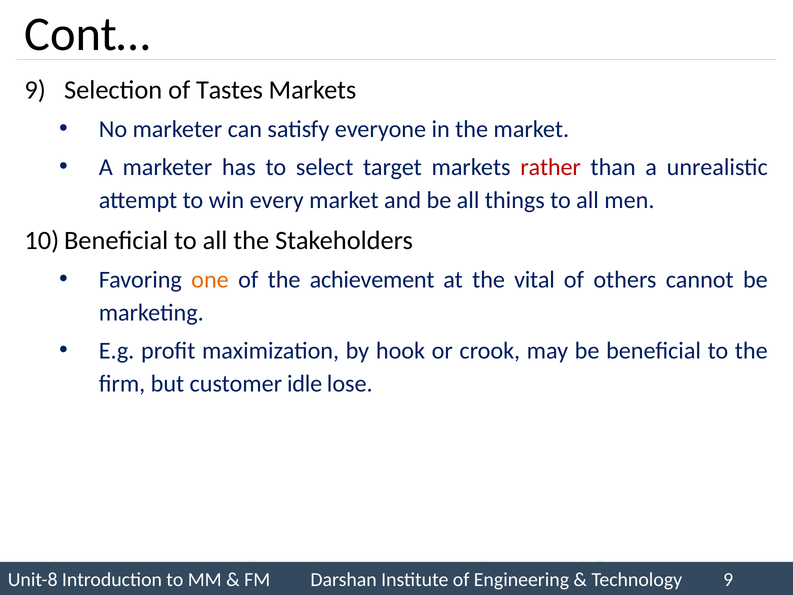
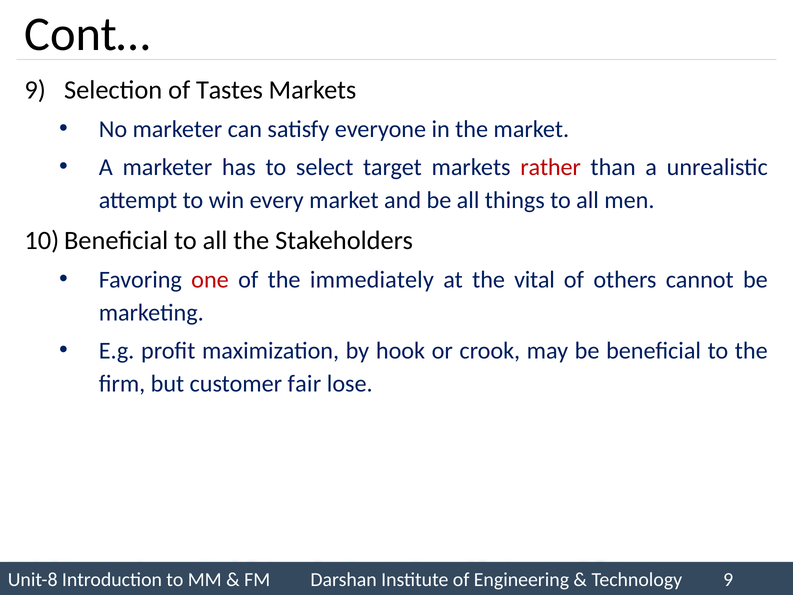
one colour: orange -> red
achievement: achievement -> immediately
idle: idle -> fair
